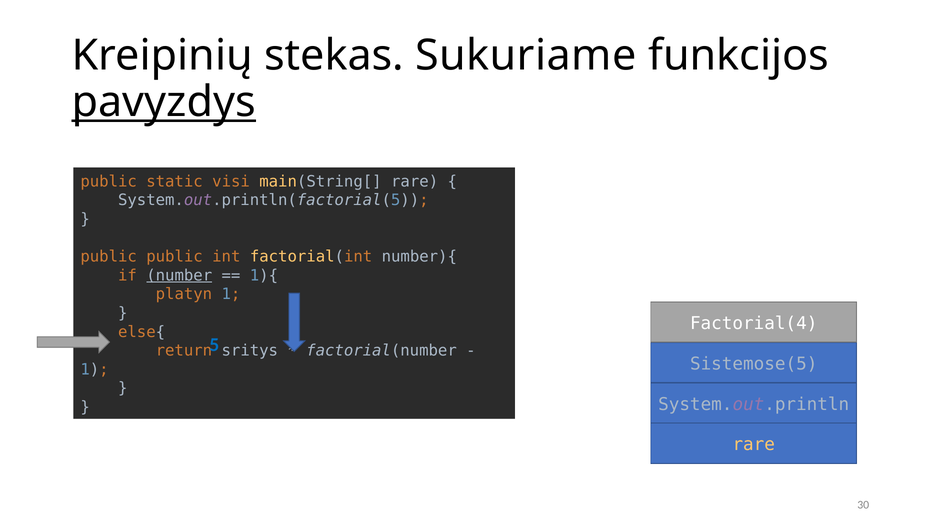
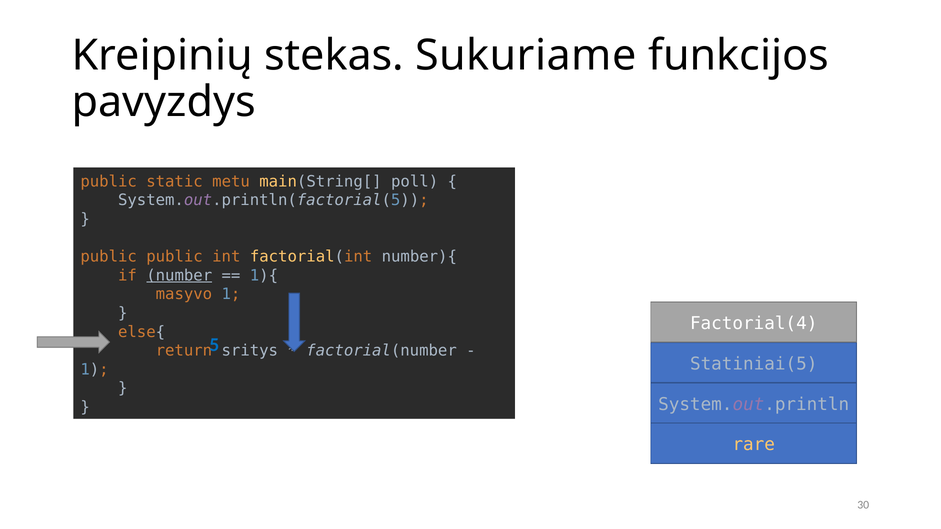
pavyzdys underline: present -> none
visi: visi -> metu
main(String[ rare: rare -> poll
platyn: platyn -> masyvo
Sistemose(5: Sistemose(5 -> Statiniai(5
